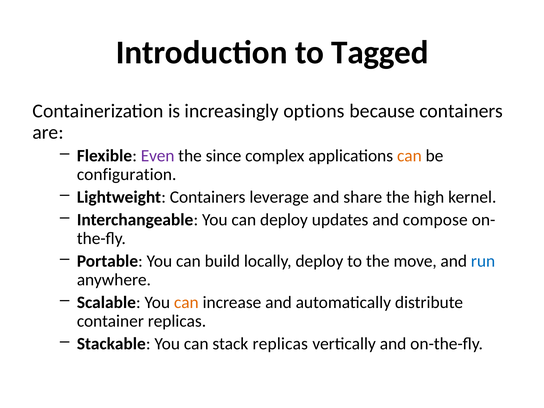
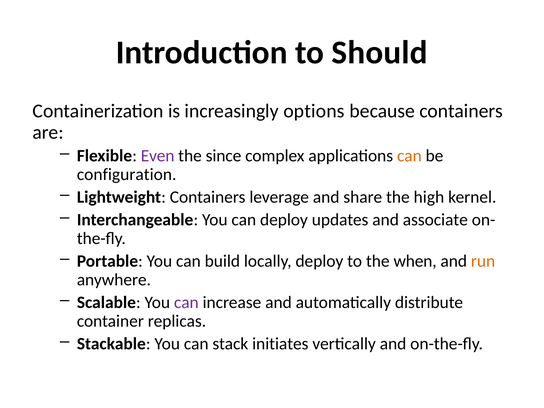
Tagged: Tagged -> Should
compose: compose -> associate
move: move -> when
run colour: blue -> orange
can at (186, 302) colour: orange -> purple
stack replicas: replicas -> initiates
